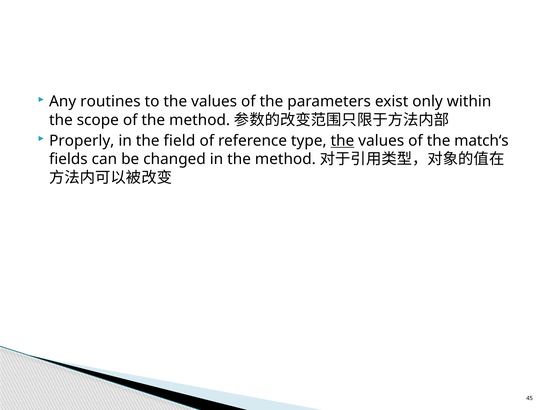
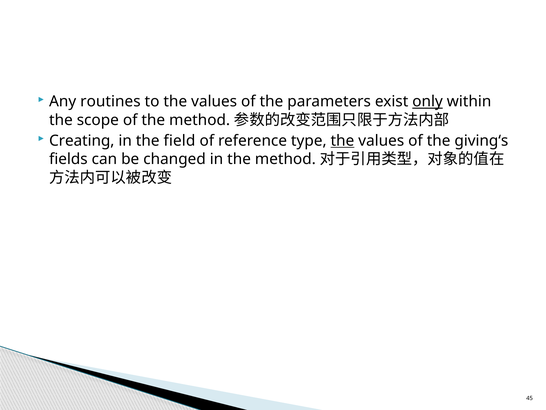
only underline: none -> present
Properly: Properly -> Creating
match‘s: match‘s -> giving‘s
